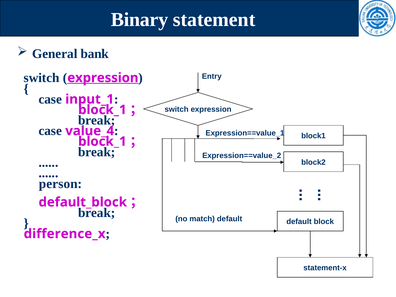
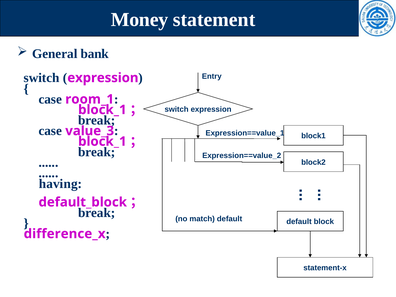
Binary: Binary -> Money
expression at (103, 78) underline: present -> none
input_1: input_1 -> room_1
value_4: value_4 -> value_3
person: person -> having
